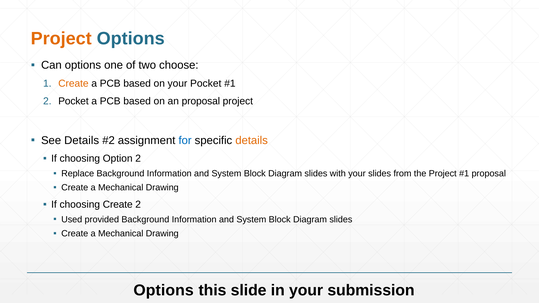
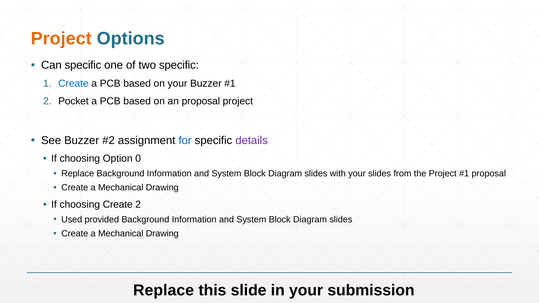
Can options: options -> specific
two choose: choose -> specific
Create at (73, 84) colour: orange -> blue
your Pocket: Pocket -> Buzzer
See Details: Details -> Buzzer
details at (252, 140) colour: orange -> purple
Option 2: 2 -> 0
Options at (164, 290): Options -> Replace
